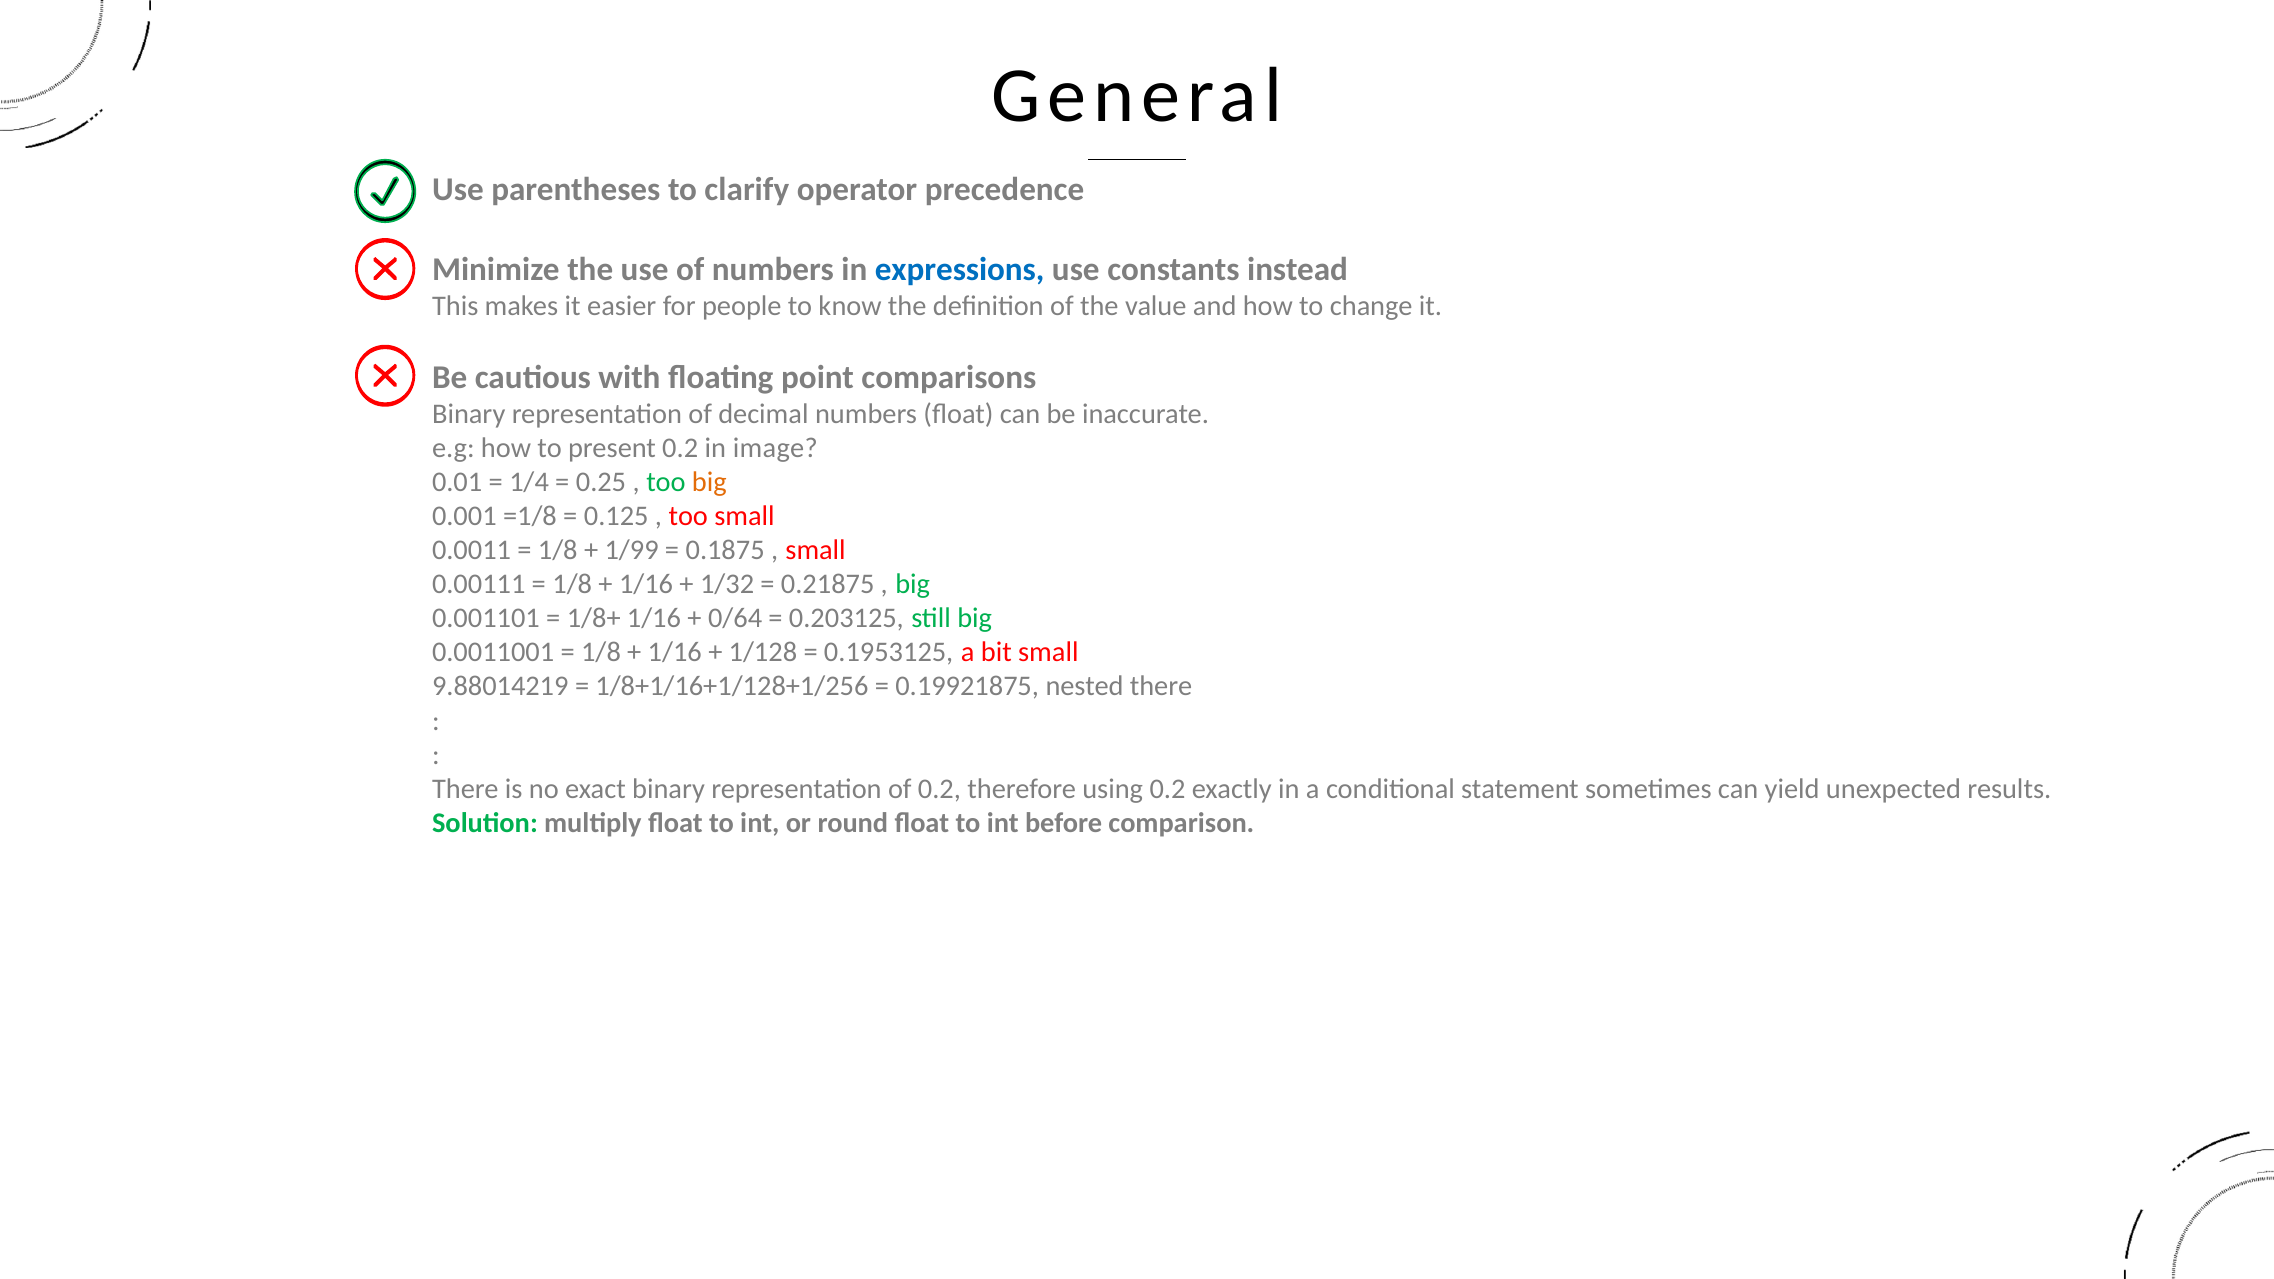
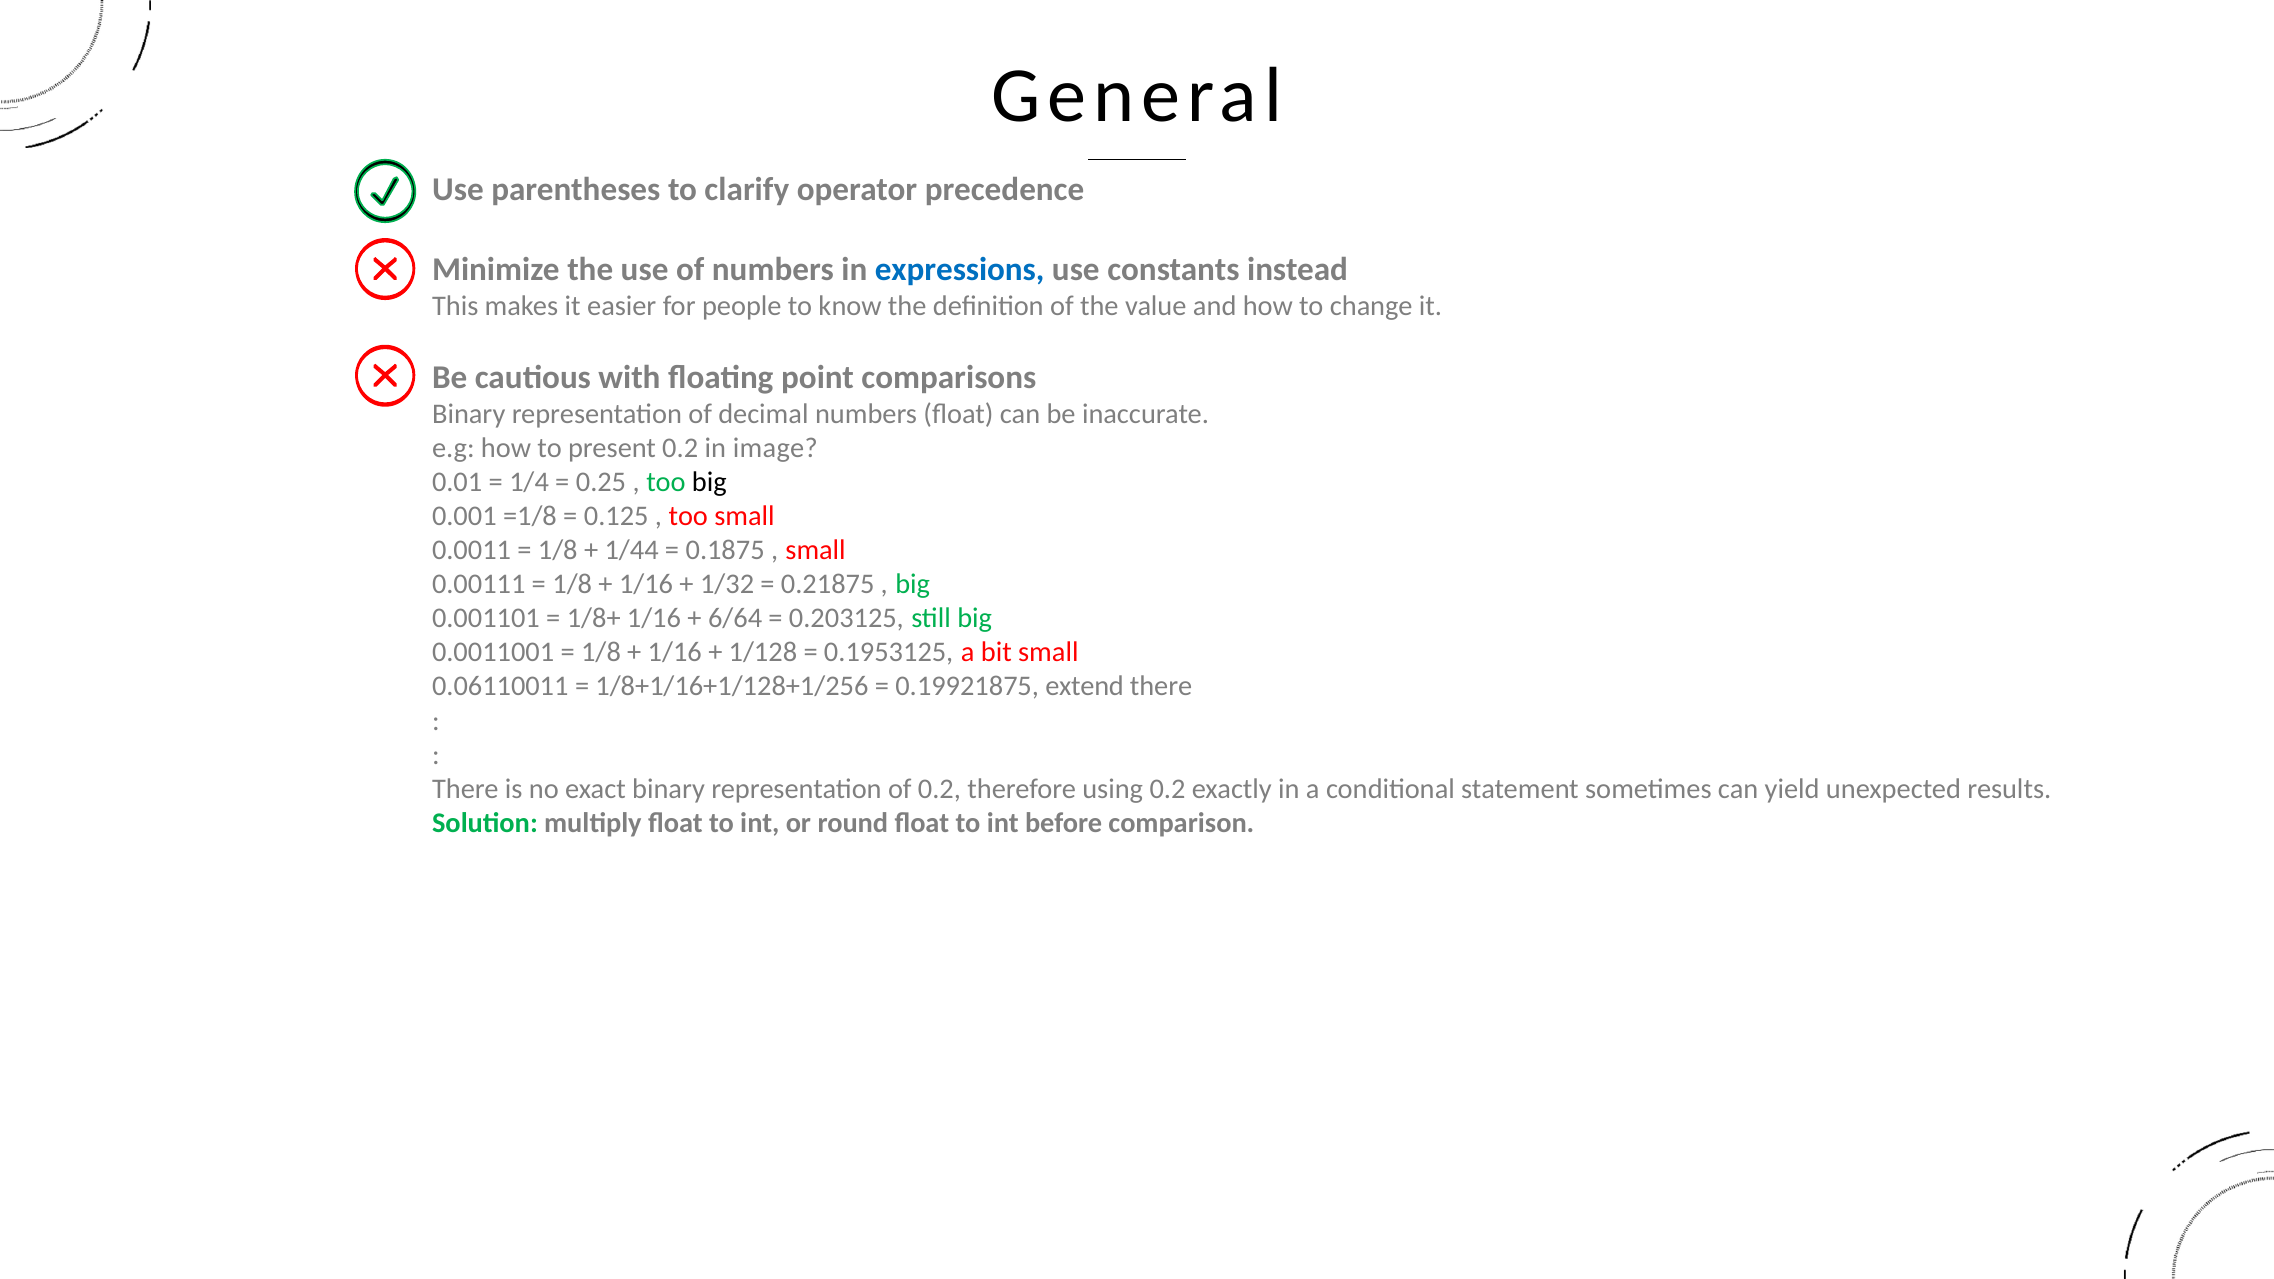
big at (709, 482) colour: orange -> black
1/99: 1/99 -> 1/44
0/64: 0/64 -> 6/64
9.88014219: 9.88014219 -> 0.06110011
nested: nested -> extend
